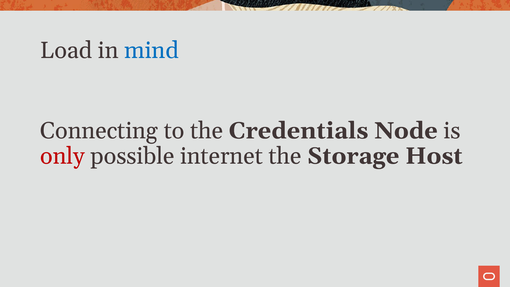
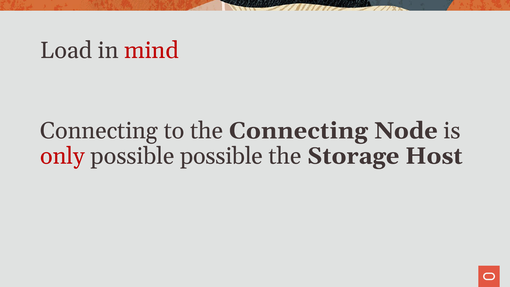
mind colour: blue -> red
the Credentials: Credentials -> Connecting
possible internet: internet -> possible
